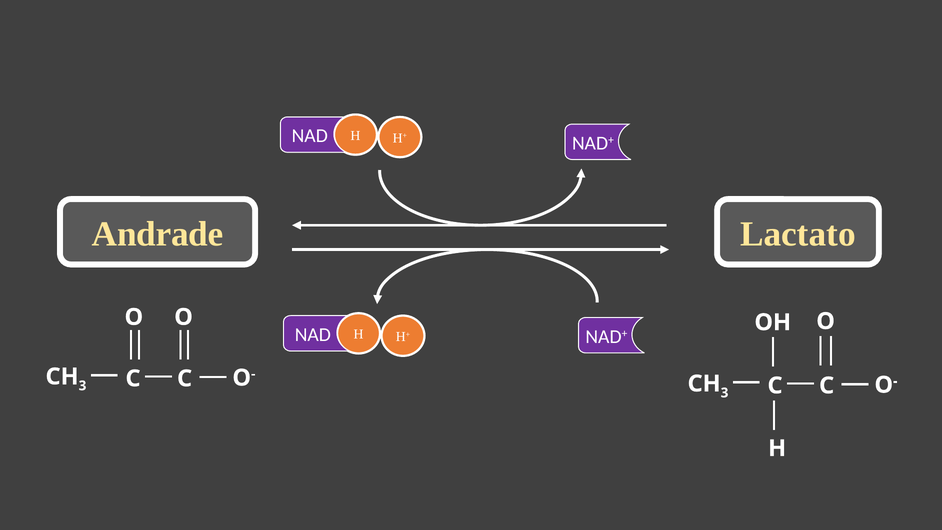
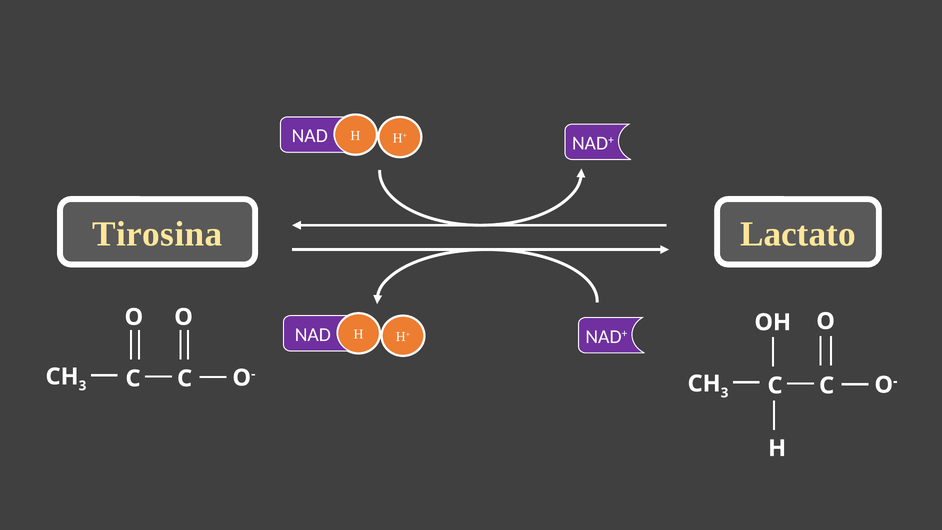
Andrade: Andrade -> Tirosina
